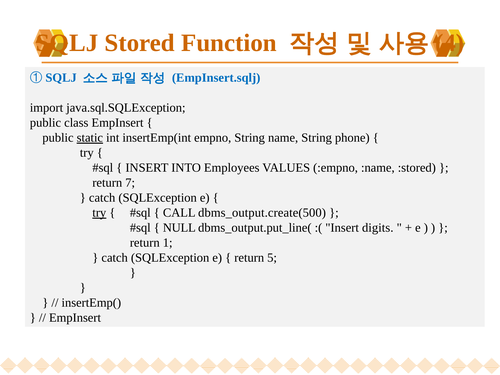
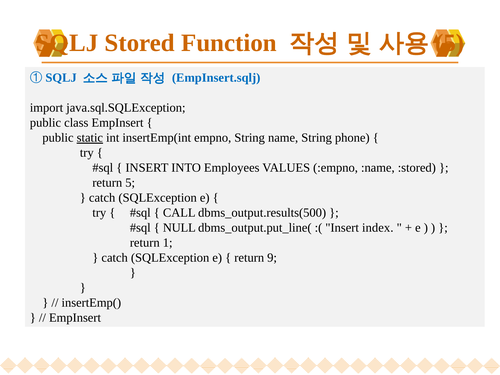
4 at (450, 43): 4 -> 5
return 7: 7 -> 5
try at (99, 213) underline: present -> none
dbms_output.create(500: dbms_output.create(500 -> dbms_output.results(500
digits: digits -> index
5: 5 -> 9
